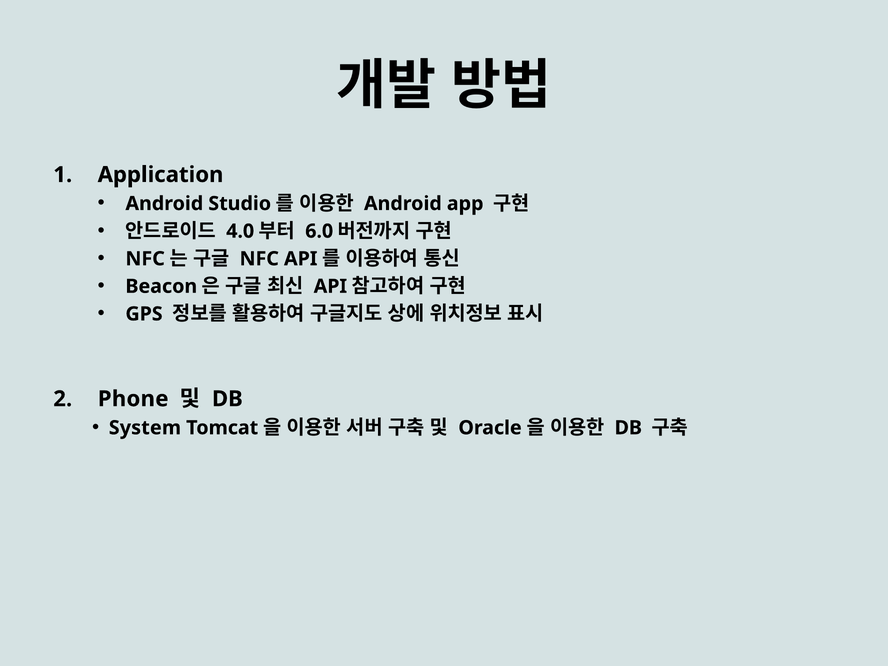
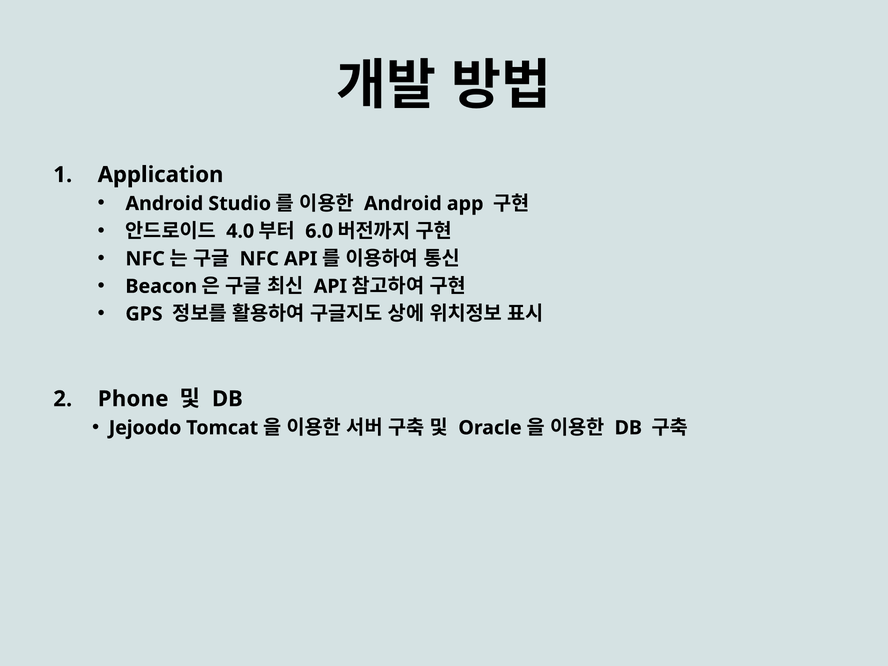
System: System -> Jejoodo
